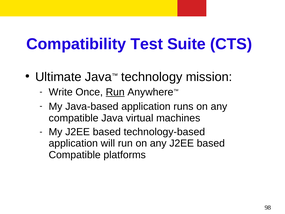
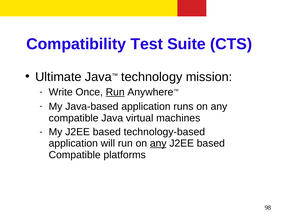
any at (158, 143) underline: none -> present
